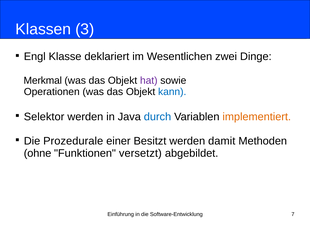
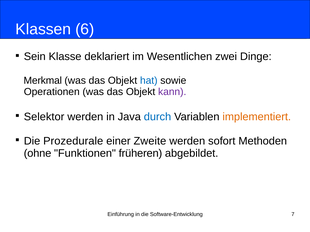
3: 3 -> 6
Engl: Engl -> Sein
hat colour: purple -> blue
kann colour: blue -> purple
Besitzt: Besitzt -> Zweite
damit: damit -> sofort
versetzt: versetzt -> früheren
